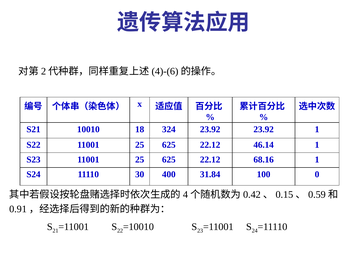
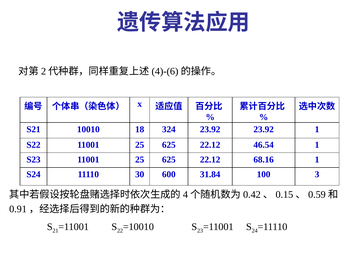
46.14: 46.14 -> 46.54
400: 400 -> 600
0: 0 -> 3
